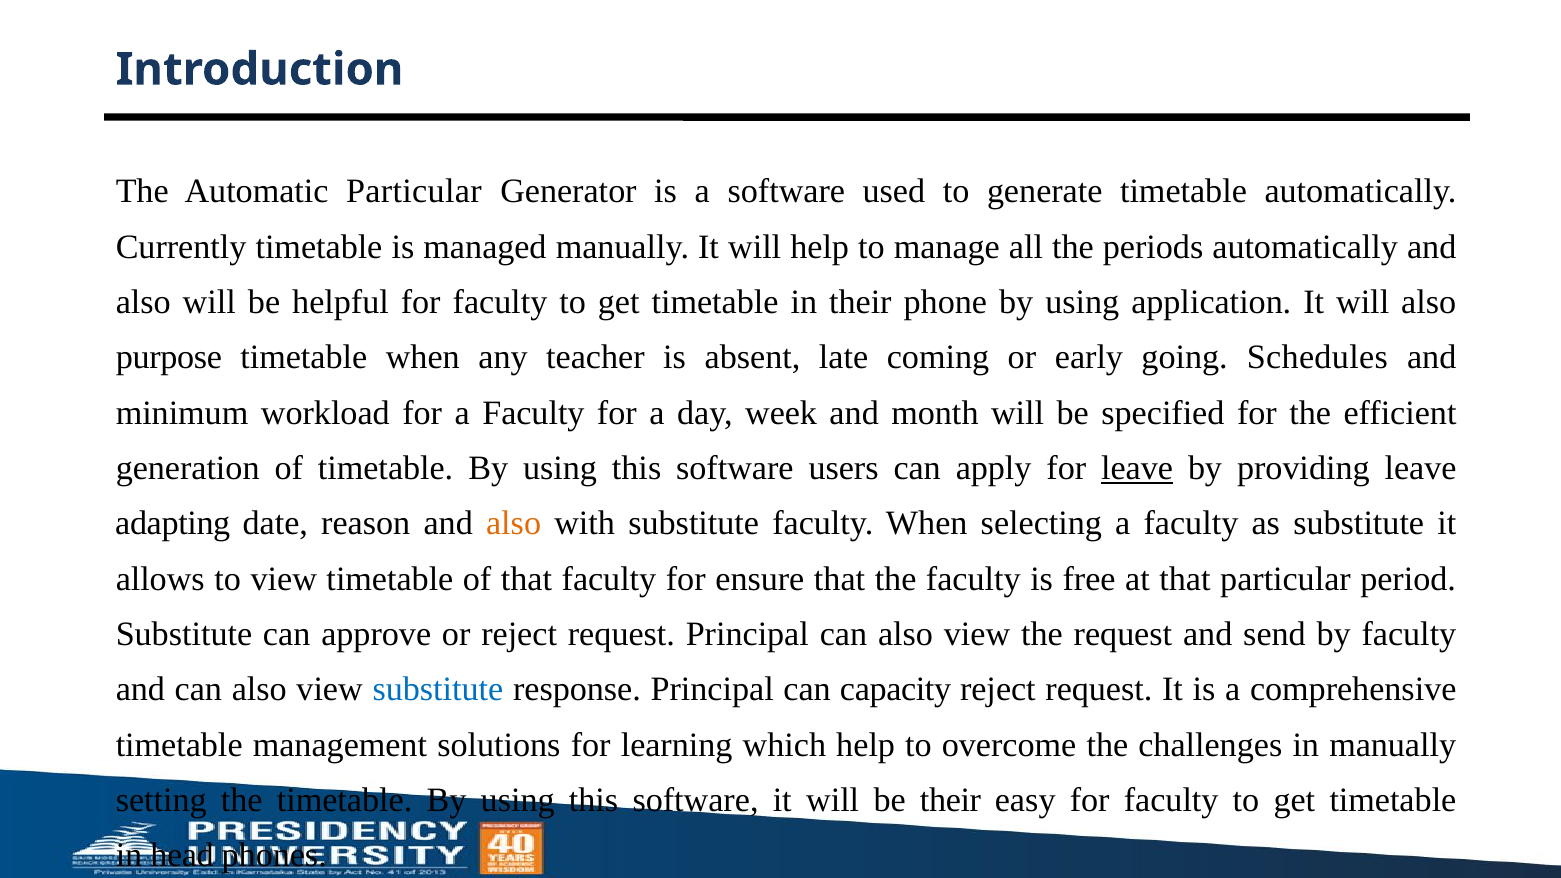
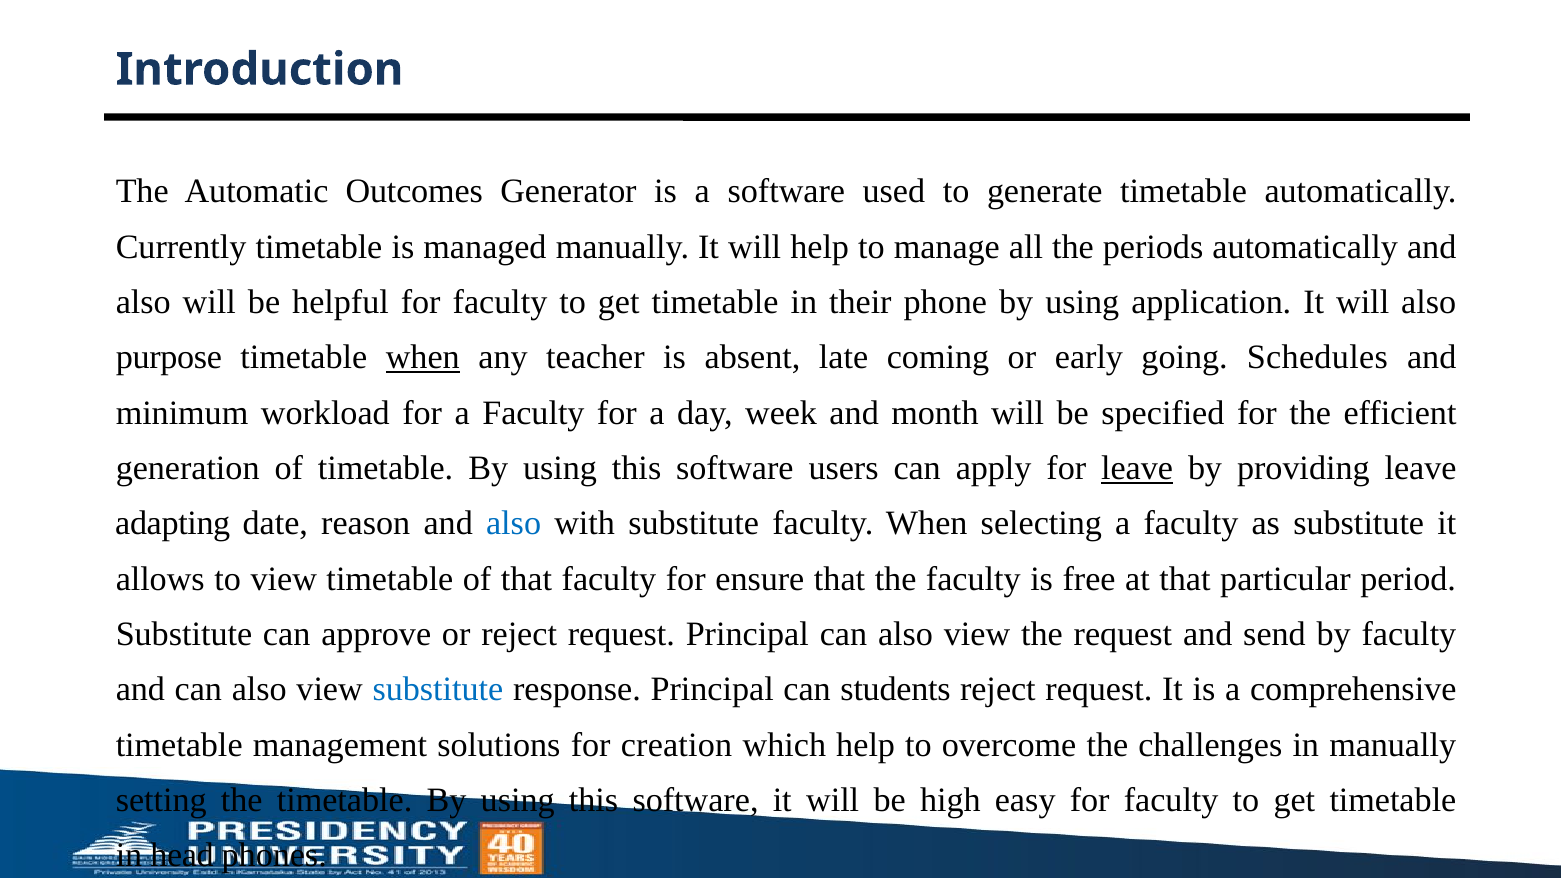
Automatic Particular: Particular -> Outcomes
when at (423, 358) underline: none -> present
also at (514, 524) colour: orange -> blue
capacity: capacity -> students
learning: learning -> creation
be their: their -> high
